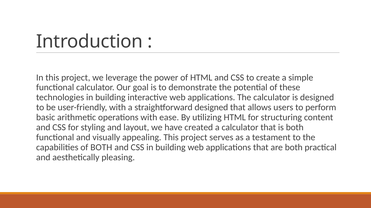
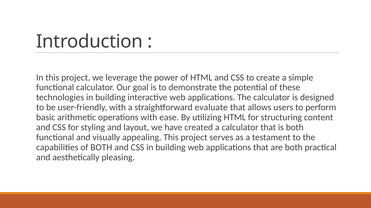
straightforward designed: designed -> evaluate
